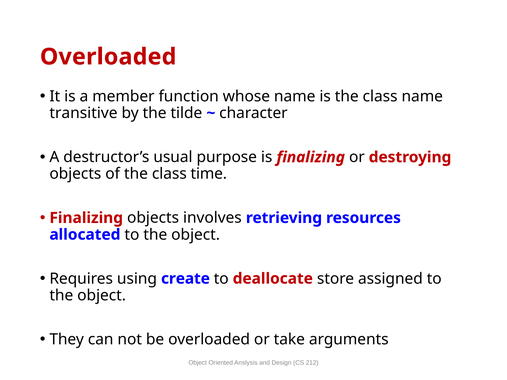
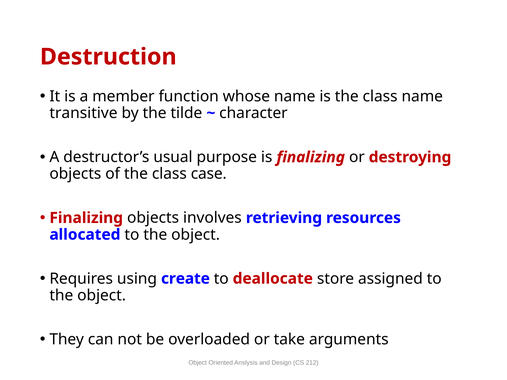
Overloaded at (108, 57): Overloaded -> Destruction
time: time -> case
